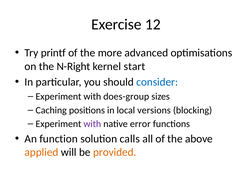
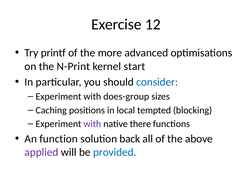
N-Right: N-Right -> N-Print
versions: versions -> tempted
error: error -> there
calls: calls -> back
applied colour: orange -> purple
provided colour: orange -> blue
